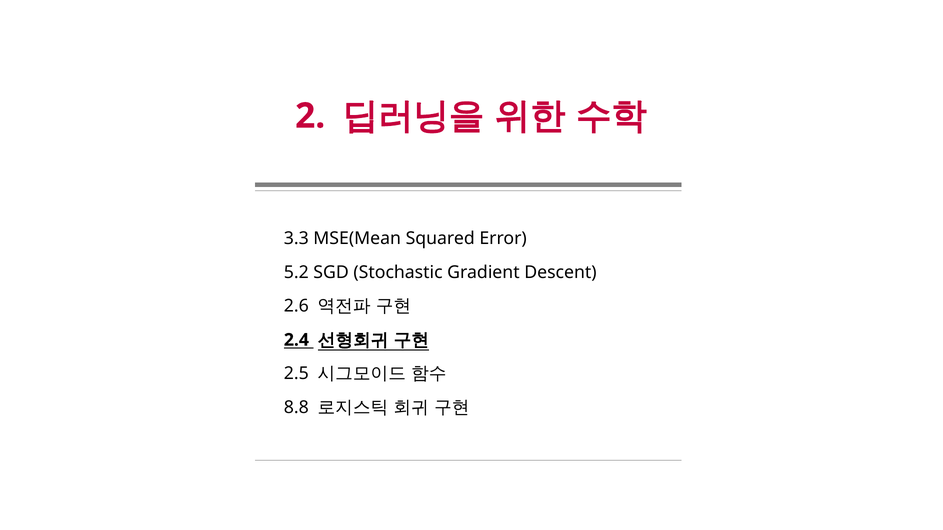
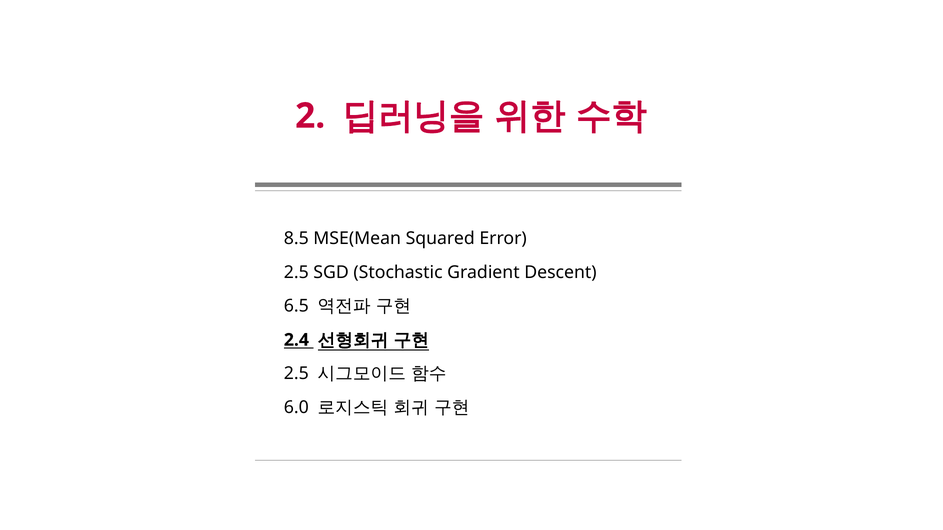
3.3: 3.3 -> 8.5
5.2 at (296, 273): 5.2 -> 2.5
2.6: 2.6 -> 6.5
8.8: 8.8 -> 6.0
